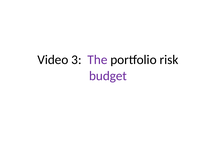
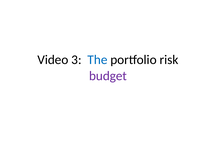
The colour: purple -> blue
